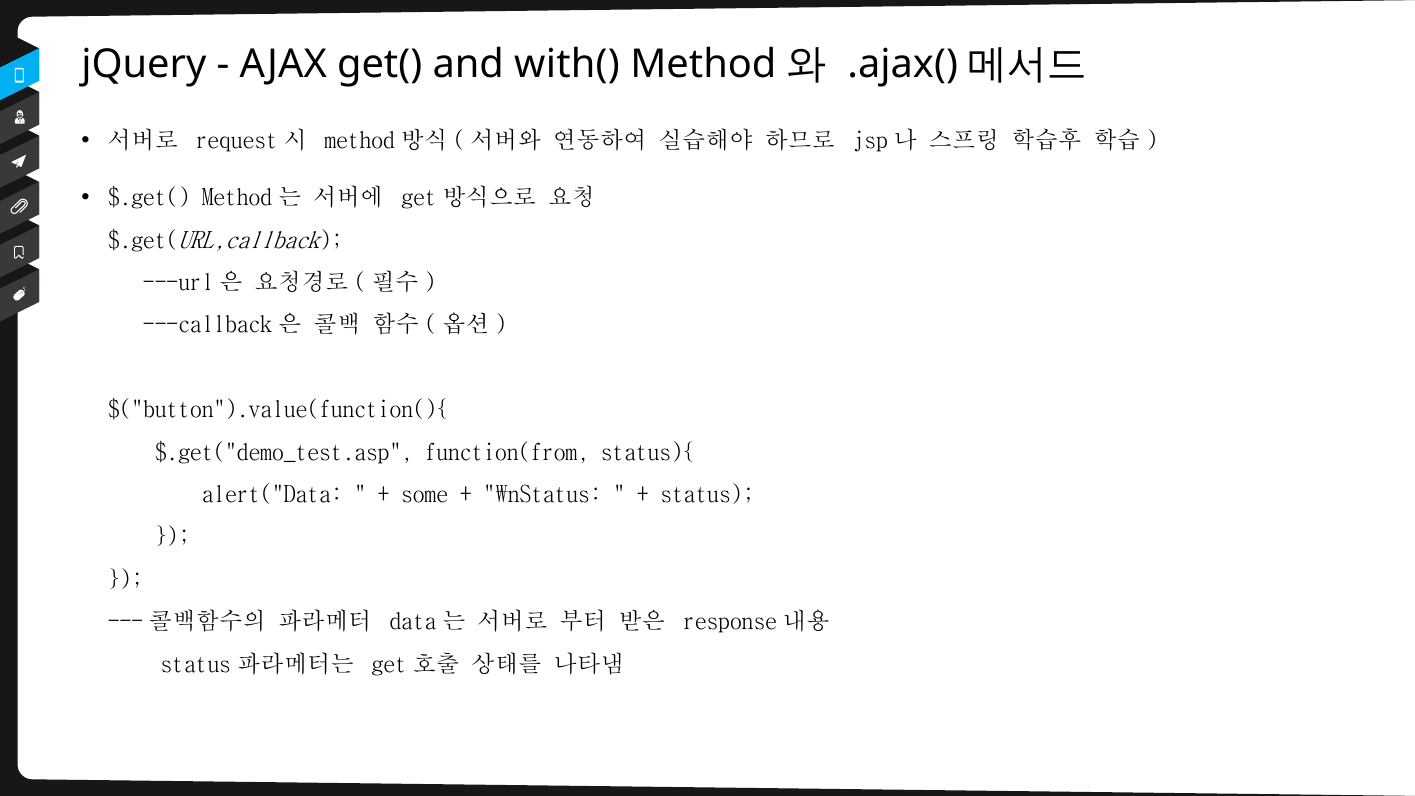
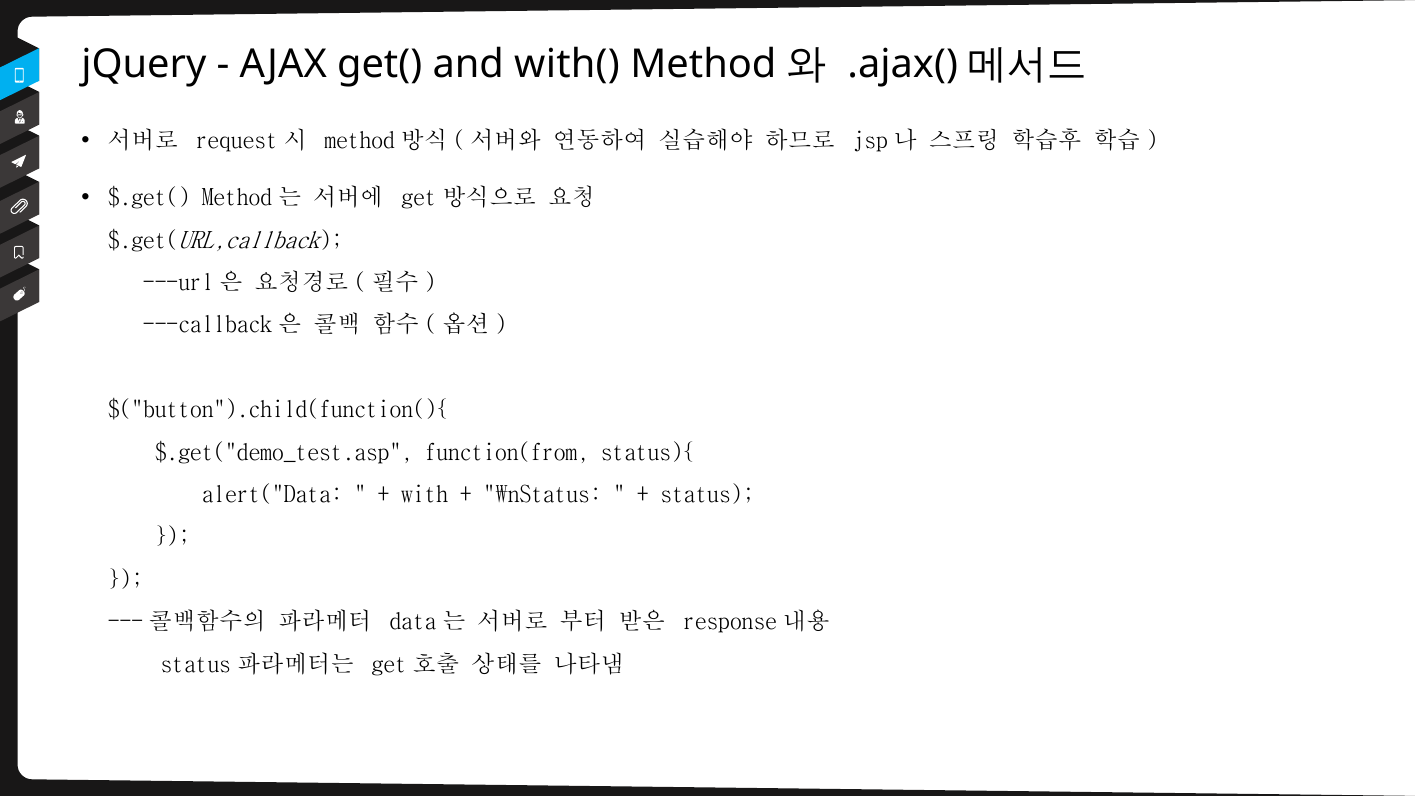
$("button").value(function(){: $("button").value(function(){ -> $("button").child(function(){
some: some -> with
